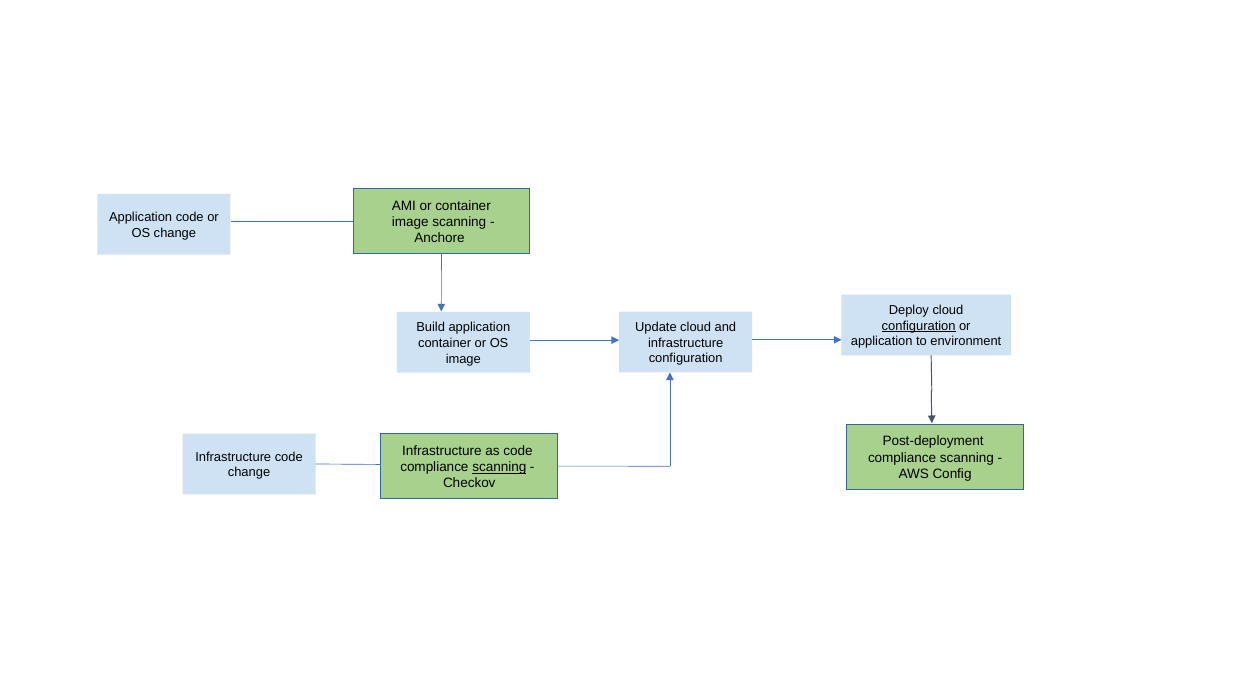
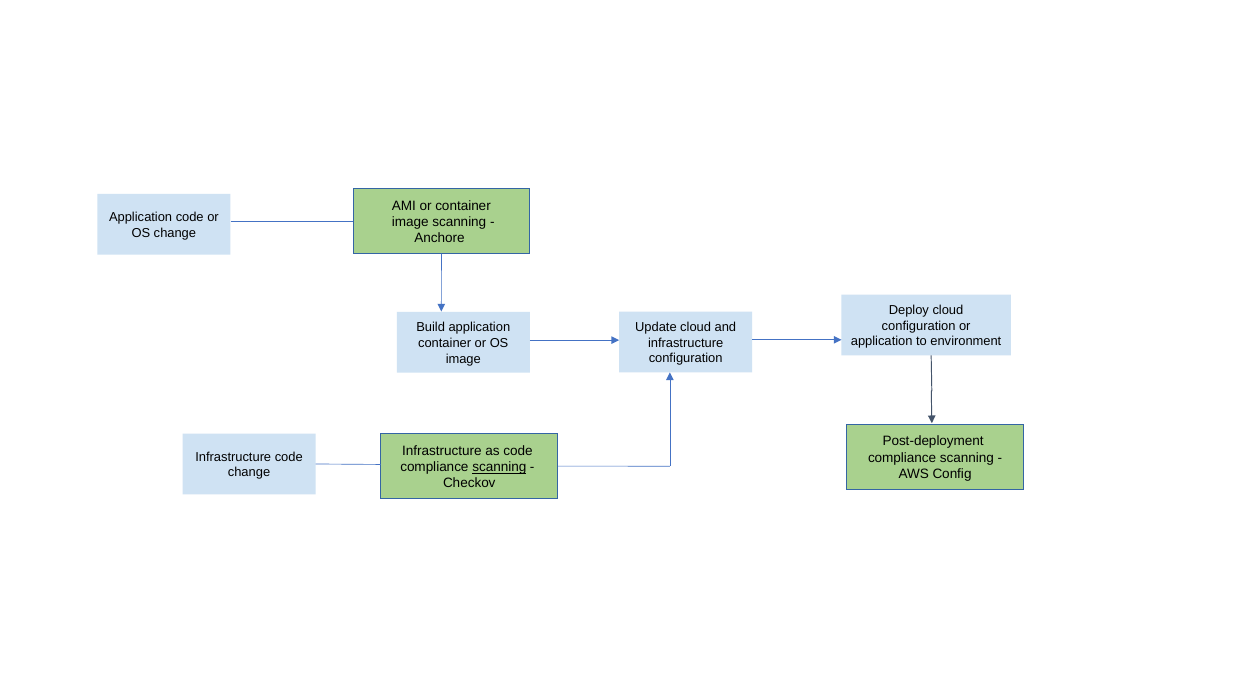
configuration at (919, 326) underline: present -> none
